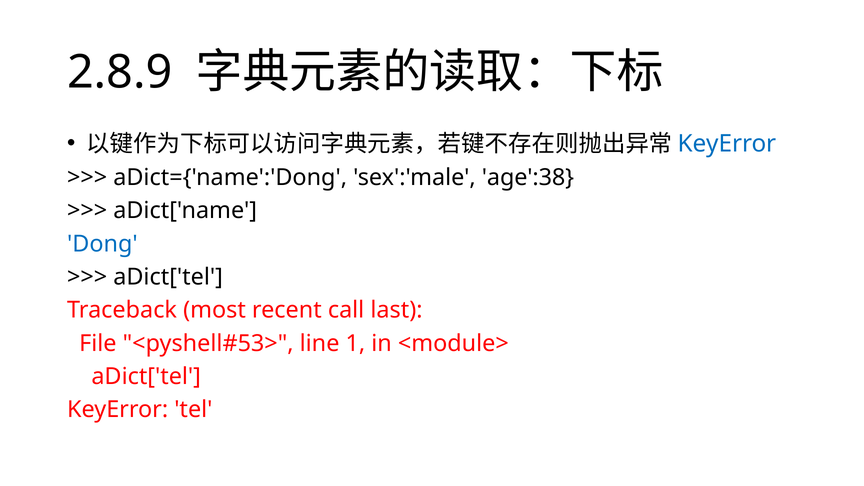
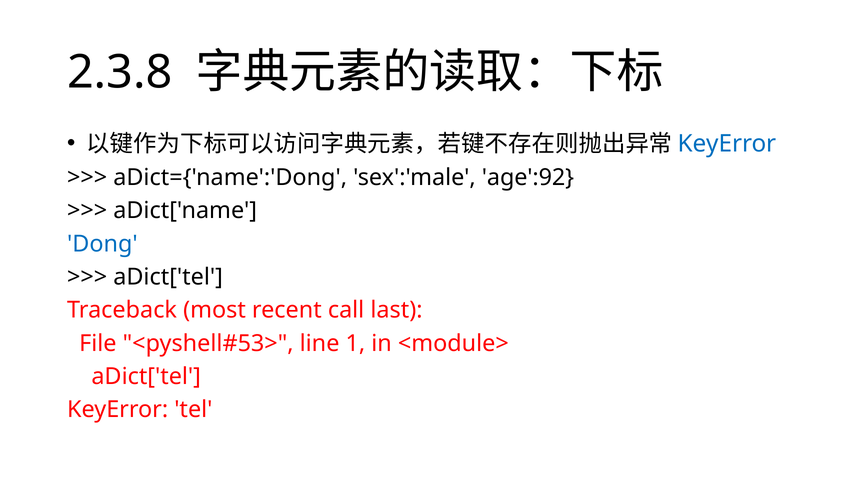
2.8.9: 2.8.9 -> 2.3.8
age':38: age':38 -> age':92
